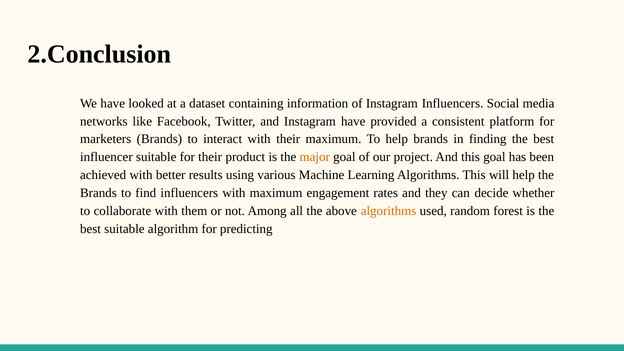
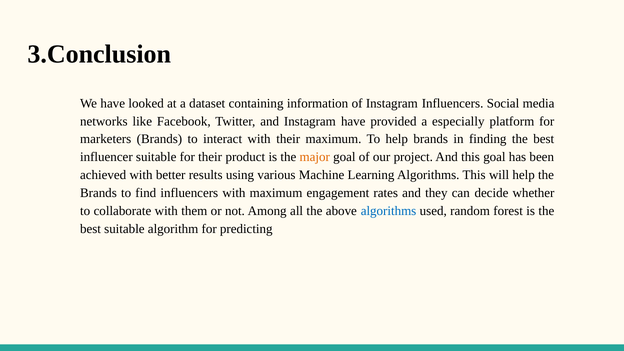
2.Conclusion: 2.Conclusion -> 3.Conclusion
consistent: consistent -> especially
algorithms at (389, 211) colour: orange -> blue
